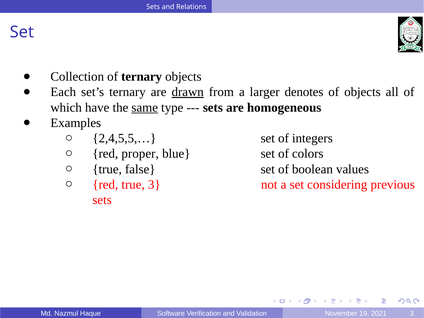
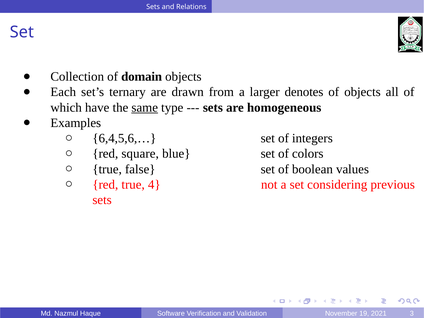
of ternary: ternary -> domain
drawn underline: present -> none
2,4,5,5,…: 2,4,5,5,… -> 6,4,5,6,…
proper: proper -> square
true 3: 3 -> 4
